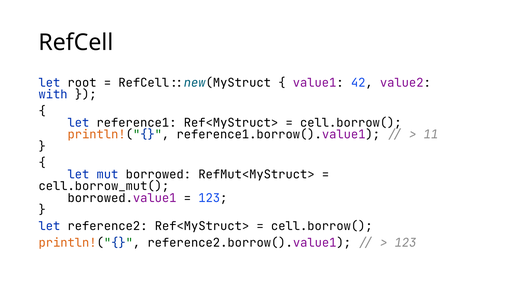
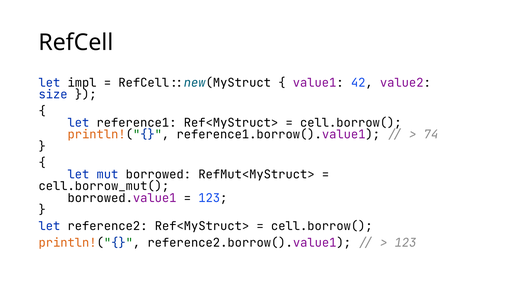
root: root -> impl
with: with -> size
11: 11 -> 74
